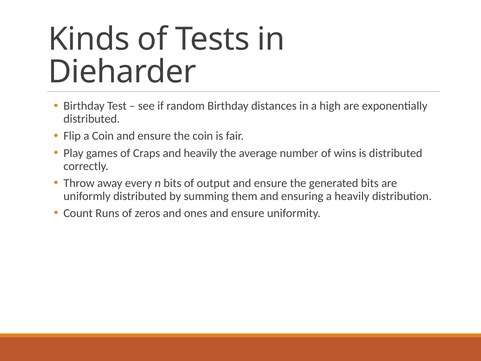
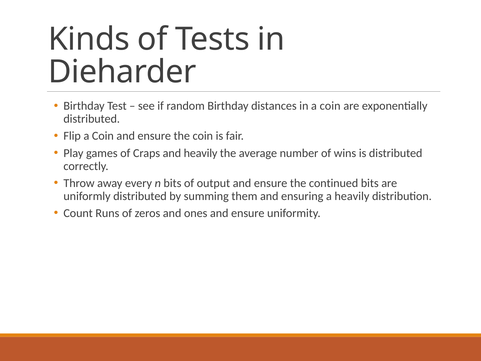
in a high: high -> coin
generated: generated -> continued
